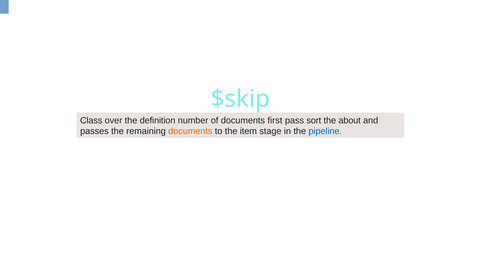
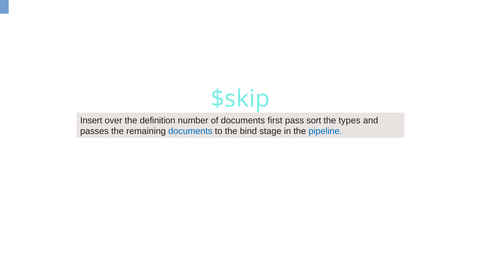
Class: Class -> Insert
about: about -> types
documents at (190, 132) colour: orange -> blue
item: item -> bind
